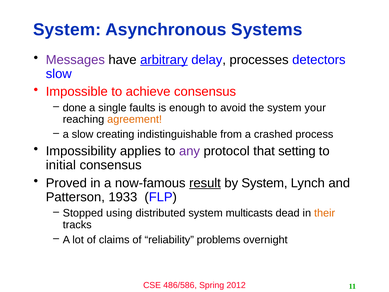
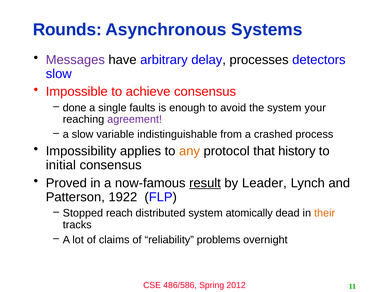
System at (67, 30): System -> Rounds
arbitrary underline: present -> none
agreement colour: orange -> purple
creating: creating -> variable
any colour: purple -> orange
setting: setting -> history
by System: System -> Leader
1933: 1933 -> 1922
using: using -> reach
multicasts: multicasts -> atomically
